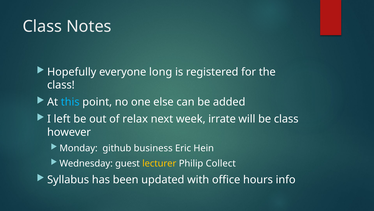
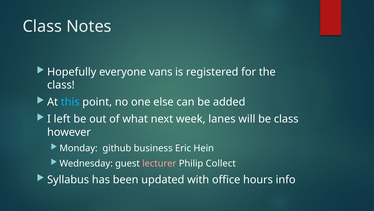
long: long -> vans
relax: relax -> what
irrate: irrate -> lanes
lecturer colour: yellow -> pink
